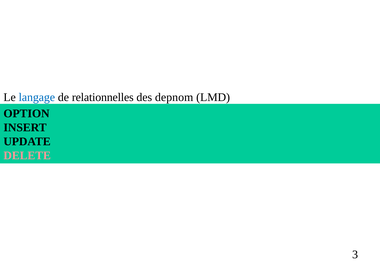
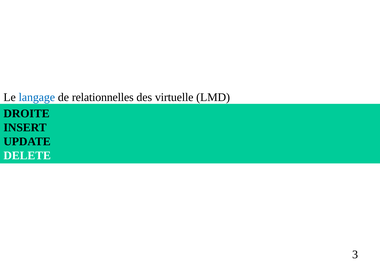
depnom: depnom -> virtuelle
OPTION: OPTION -> DROITE
DELETE colour: pink -> white
